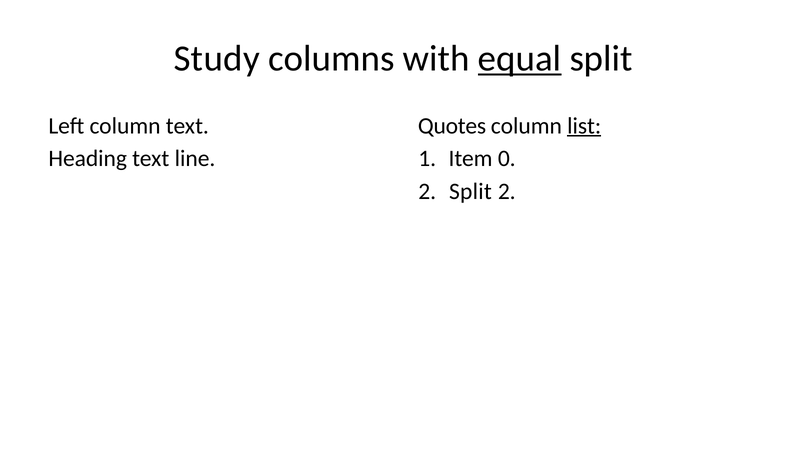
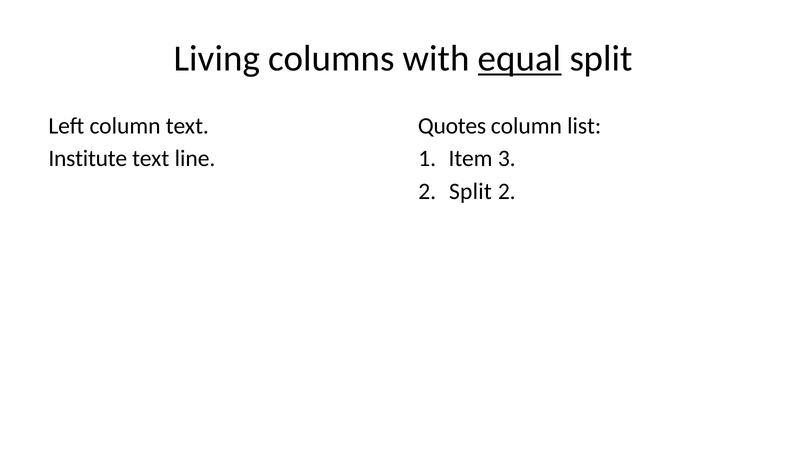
Study: Study -> Living
list underline: present -> none
Heading: Heading -> Institute
0: 0 -> 3
